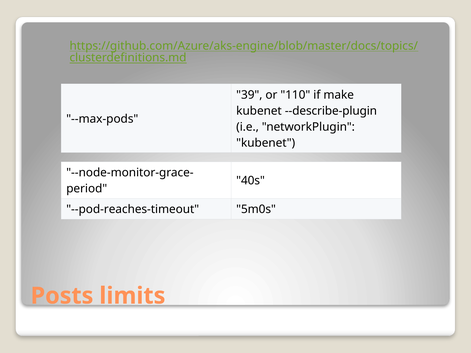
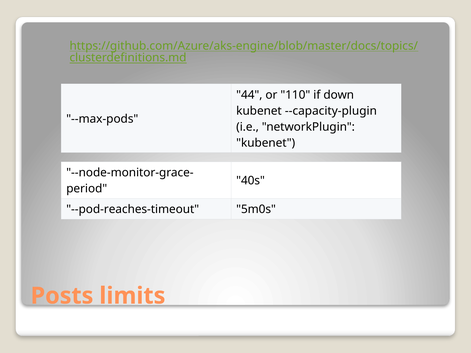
39: 39 -> 44
make: make -> down
--describe-plugin: --describe-plugin -> --capacity-plugin
